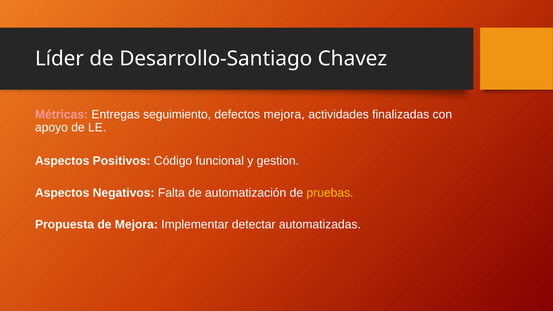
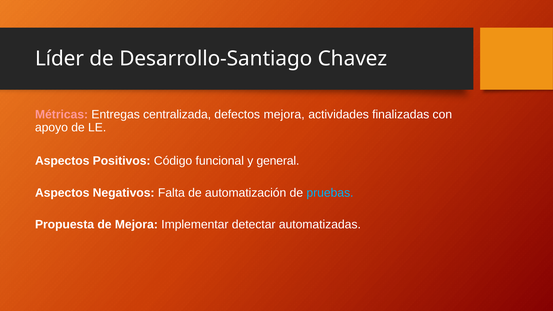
seguimiento: seguimiento -> centralizada
gestion: gestion -> general
pruebas colour: yellow -> light blue
